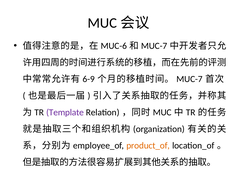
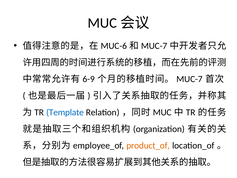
Template colour: purple -> blue
